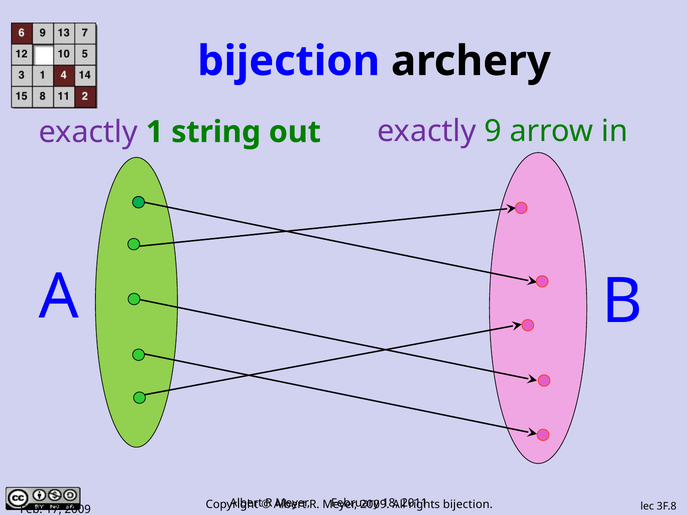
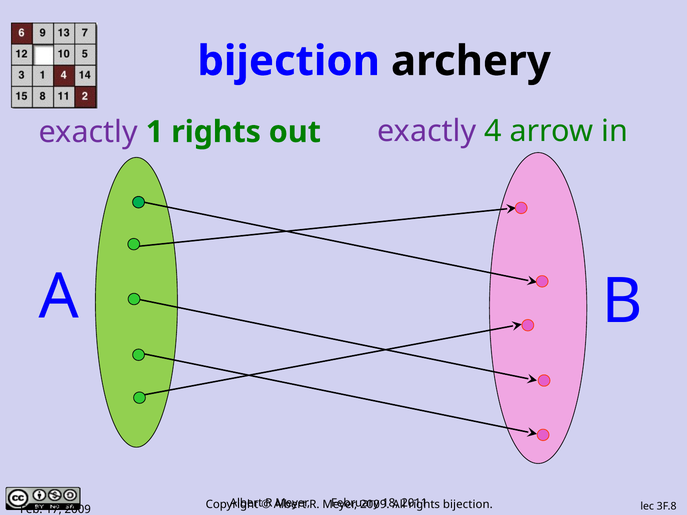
1 string: string -> rights
9: 9 -> 4
